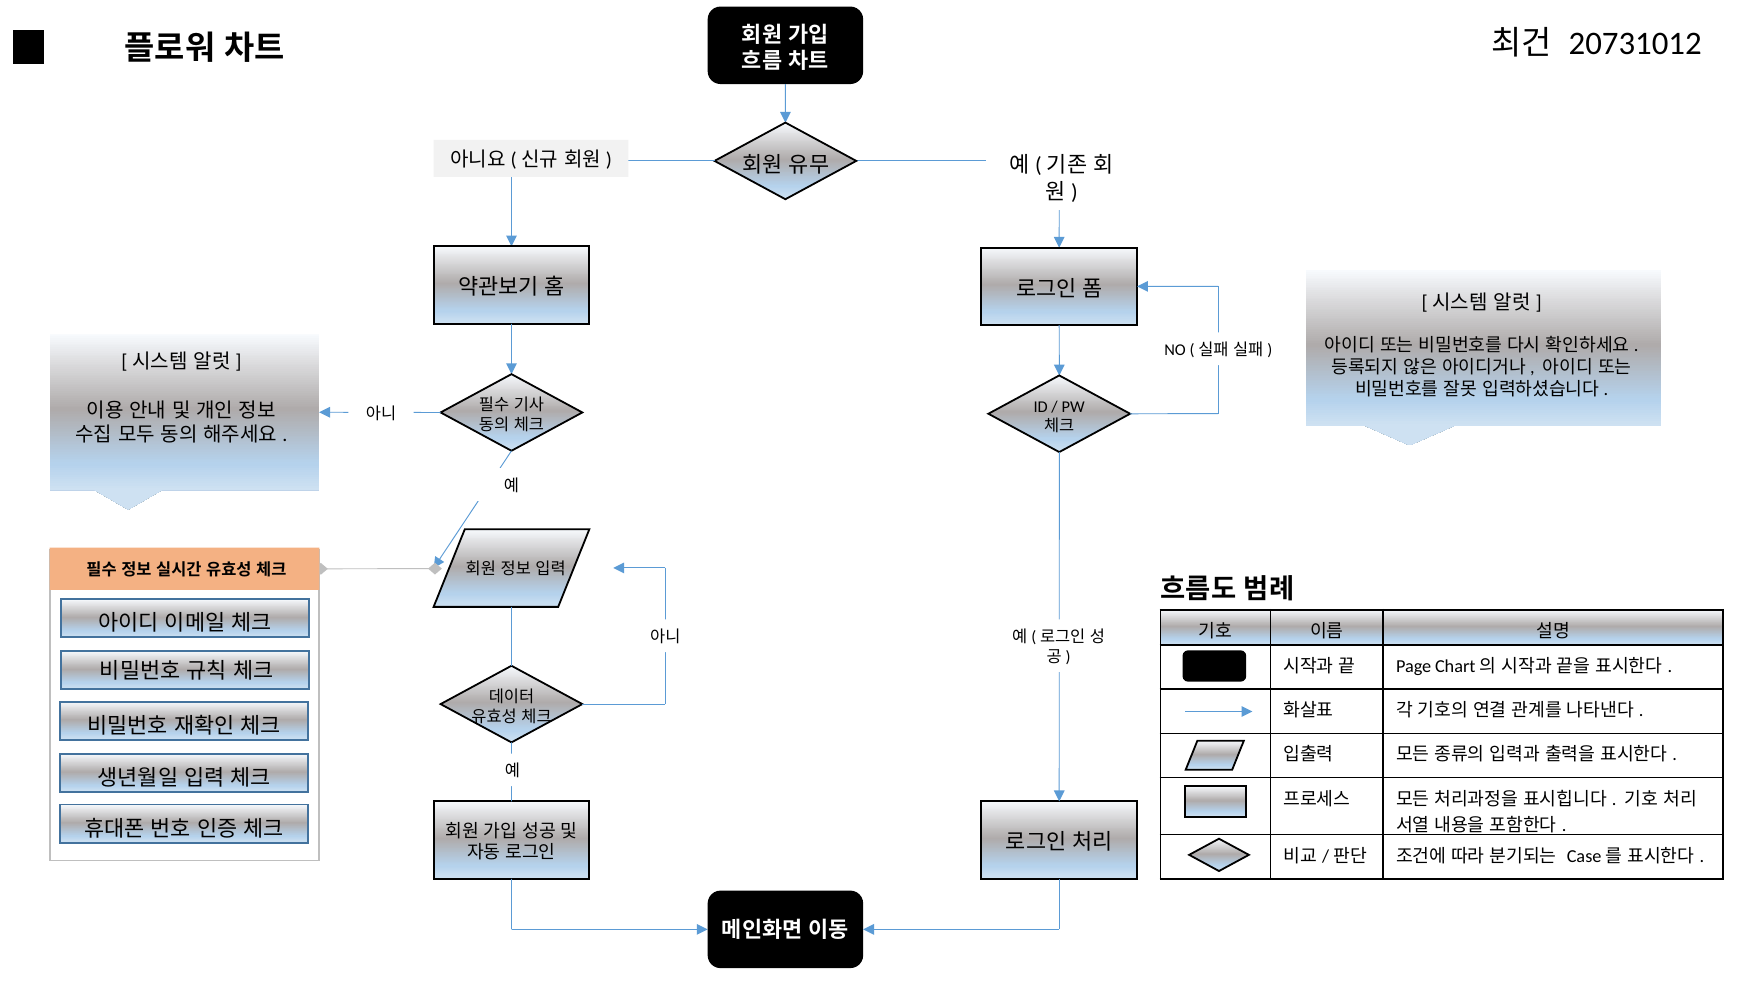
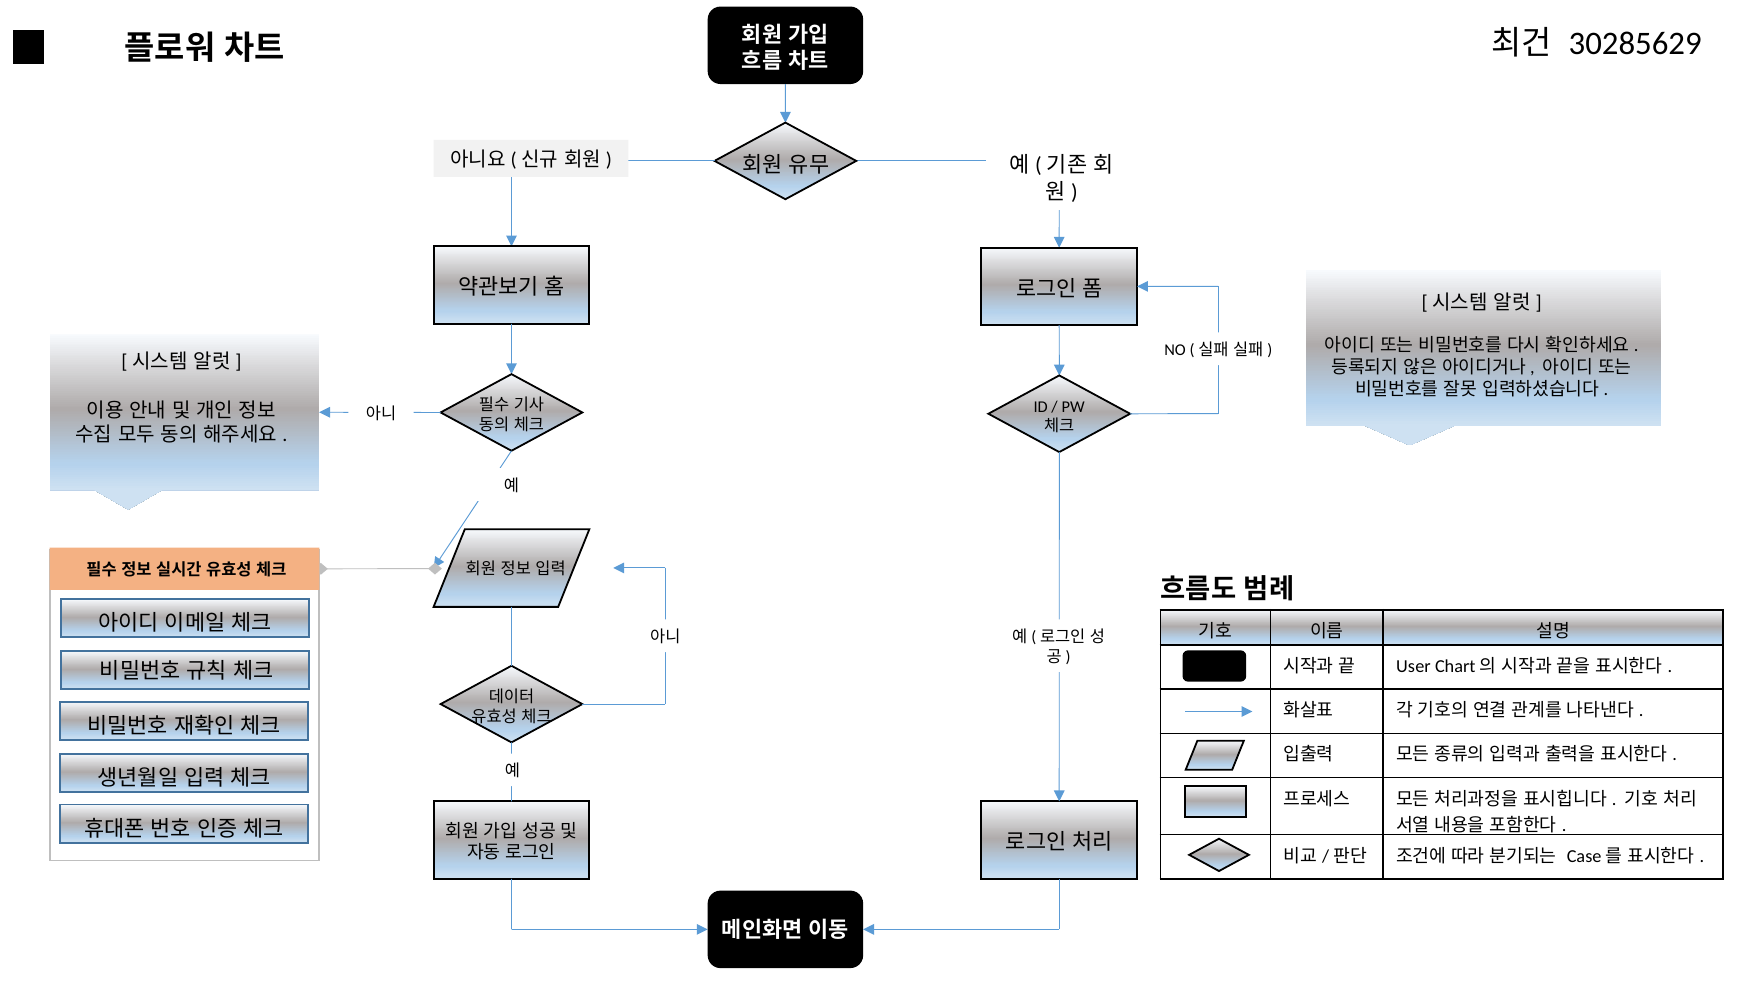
20731012: 20731012 -> 30285629
Page: Page -> User
